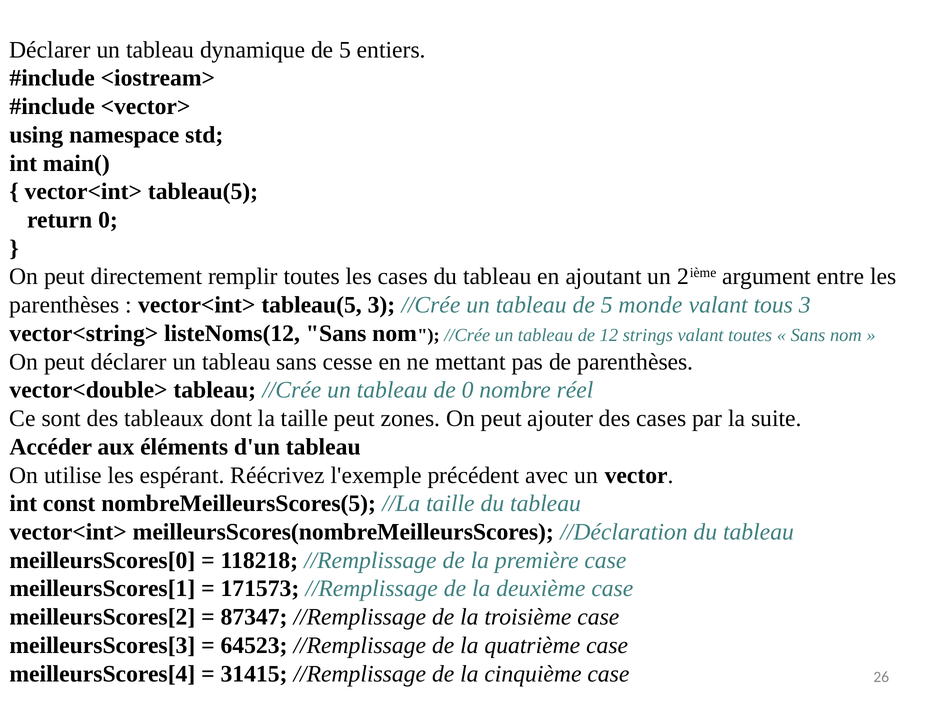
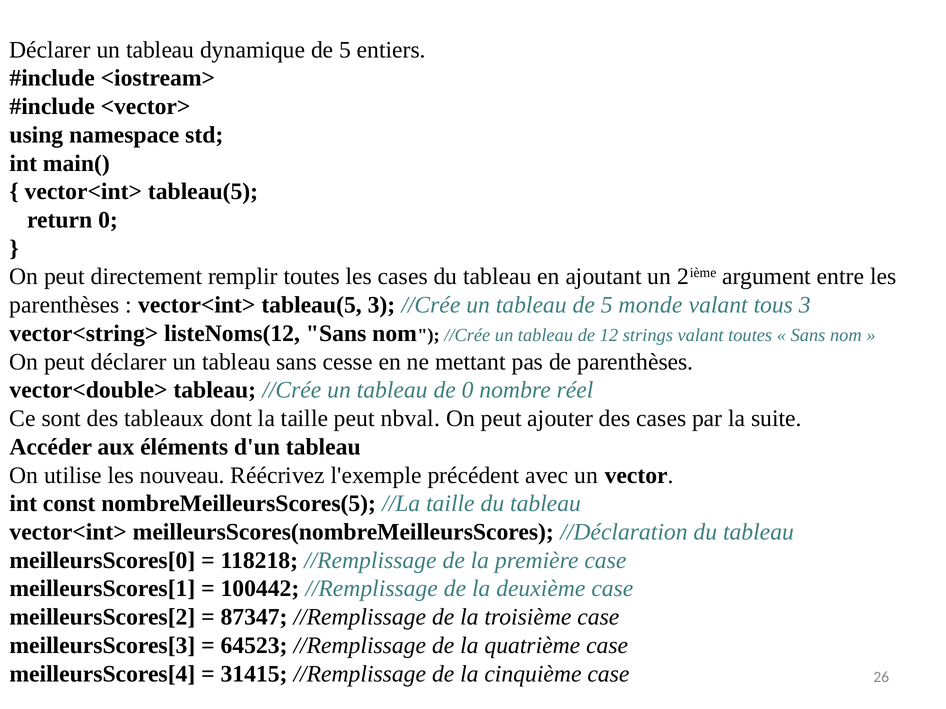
zones: zones -> nbval
espérant: espérant -> nouveau
171573: 171573 -> 100442
